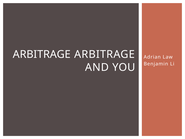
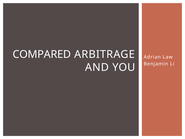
ARBITRAGE at (42, 54): ARBITRAGE -> COMPARED
